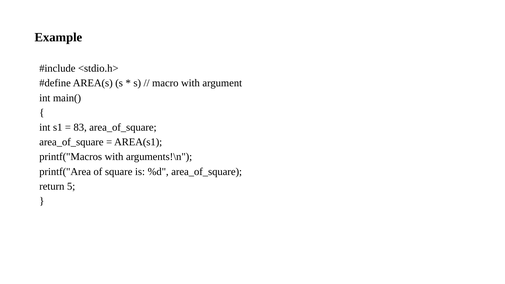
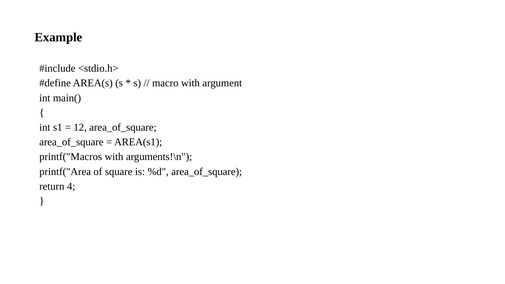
83: 83 -> 12
5: 5 -> 4
